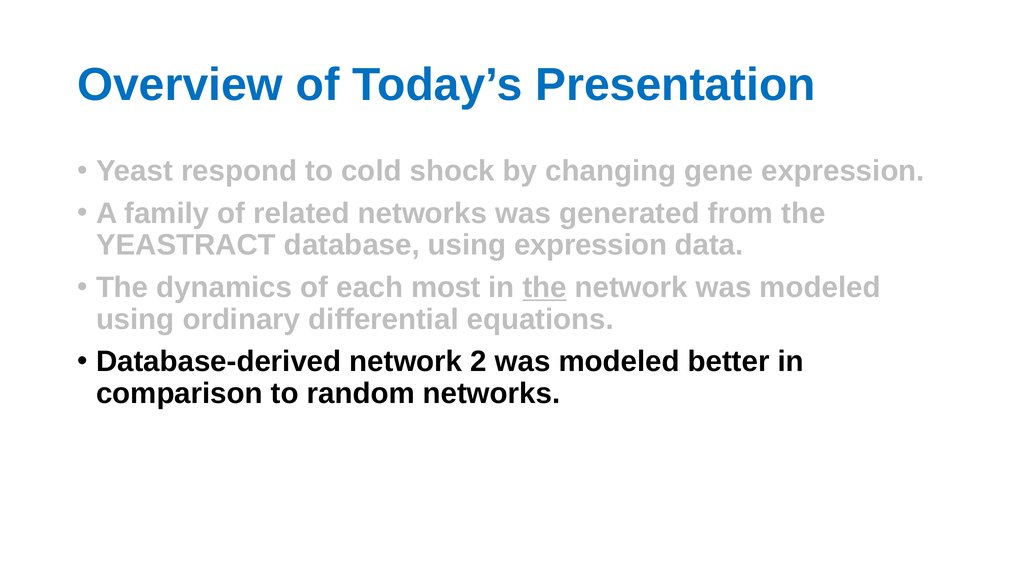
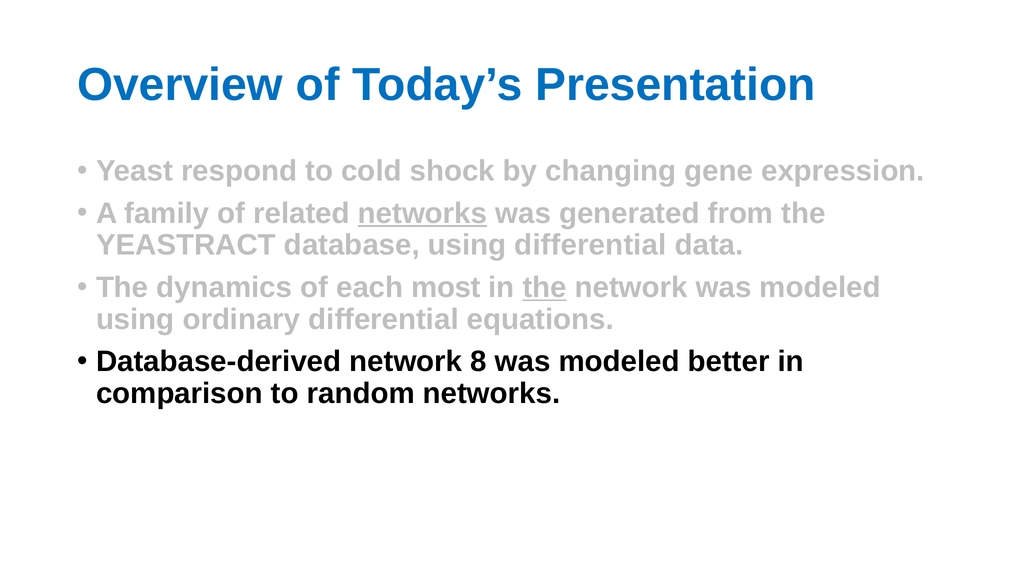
networks at (423, 213) underline: none -> present
using expression: expression -> differential
2: 2 -> 8
